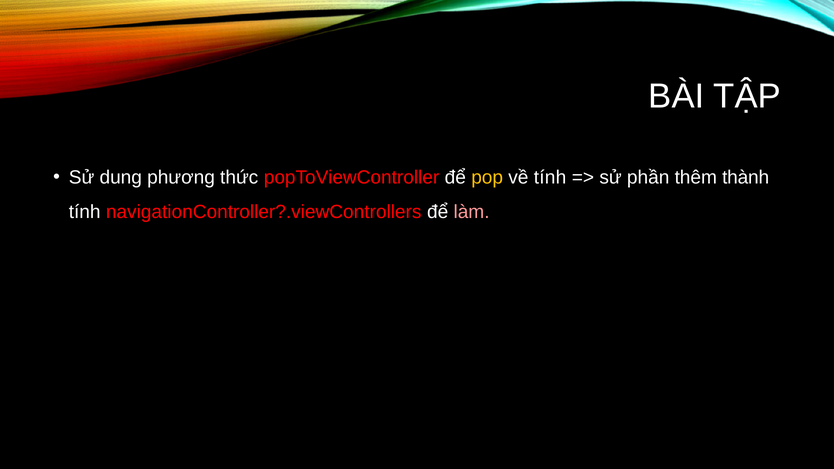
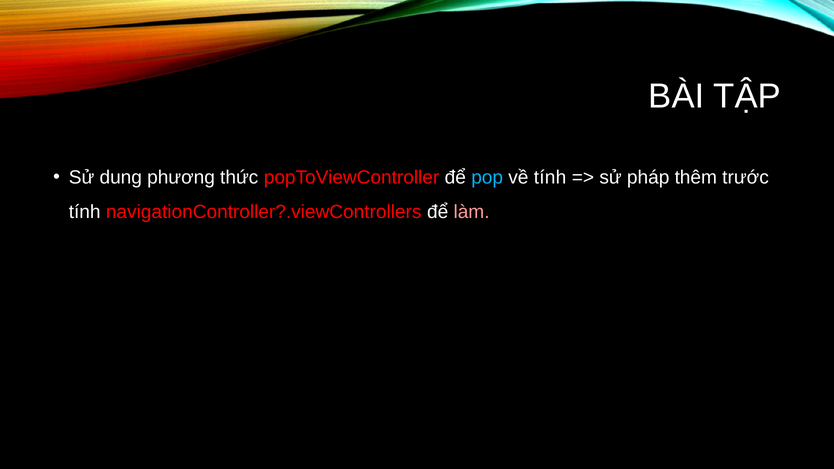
pop colour: yellow -> light blue
phần: phần -> pháp
thành: thành -> trước
